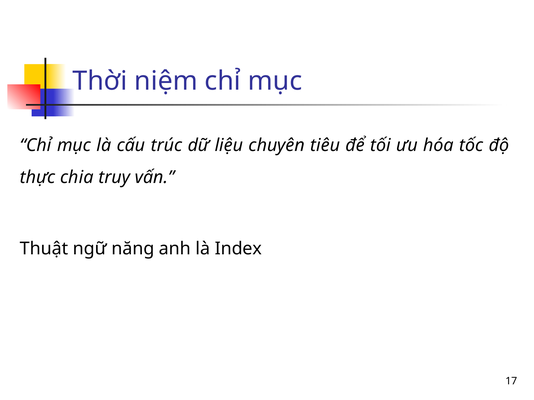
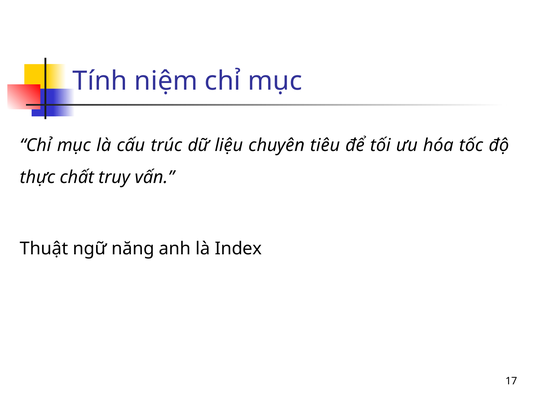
Thời: Thời -> Tính
chia: chia -> chất
